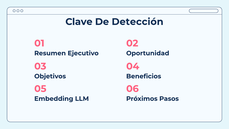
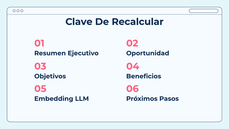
Detección: Detección -> Recalcular
